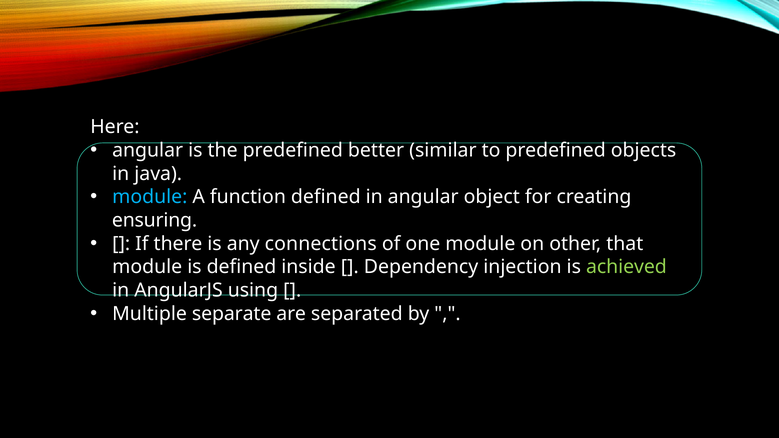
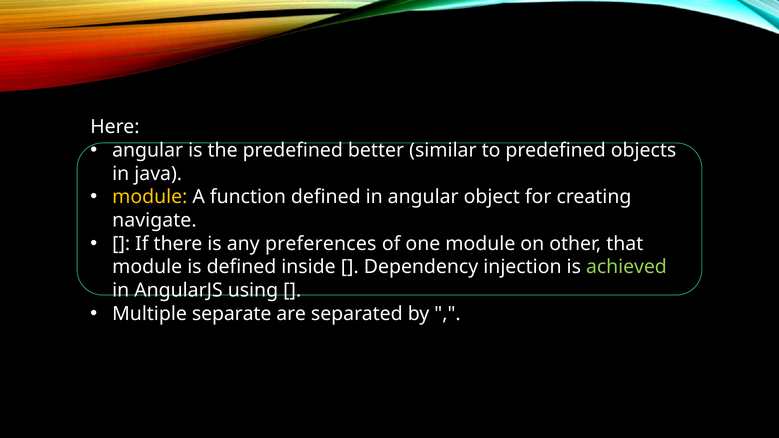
module at (150, 197) colour: light blue -> yellow
ensuring: ensuring -> navigate
connections: connections -> preferences
